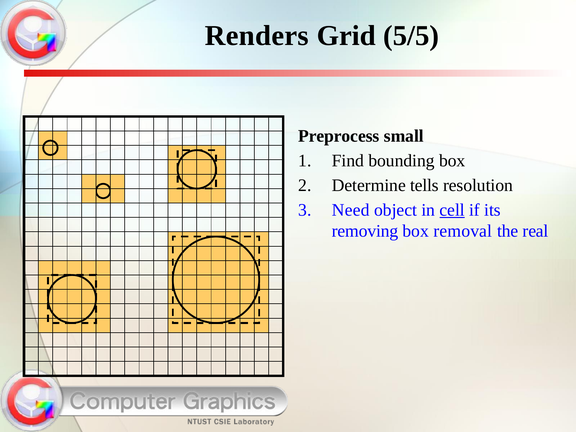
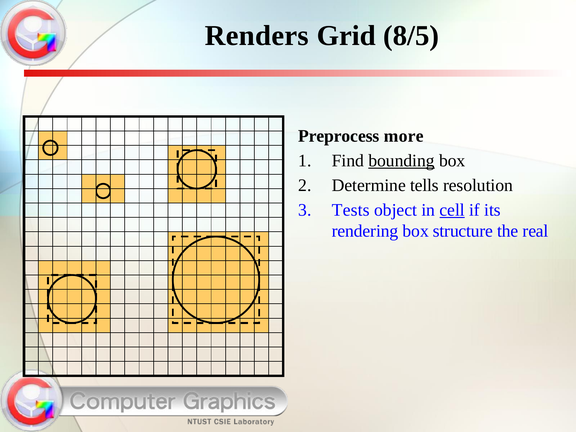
5/5: 5/5 -> 8/5
small: small -> more
bounding underline: none -> present
Need: Need -> Tests
removing: removing -> rendering
removal: removal -> structure
